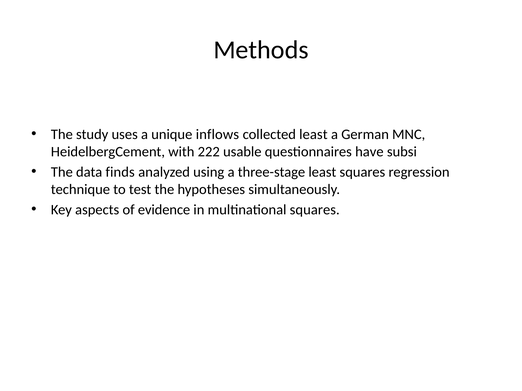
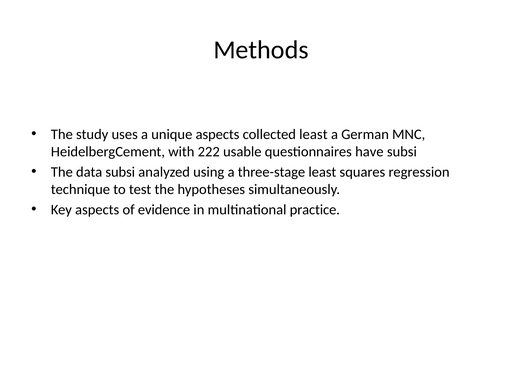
unique inflows: inflows -> aspects
data finds: finds -> subsi
multinational squares: squares -> practice
